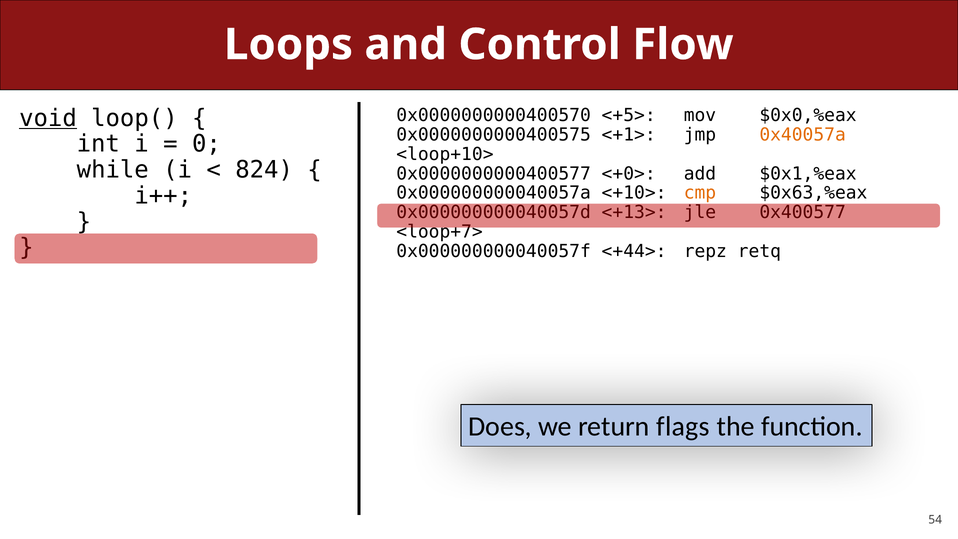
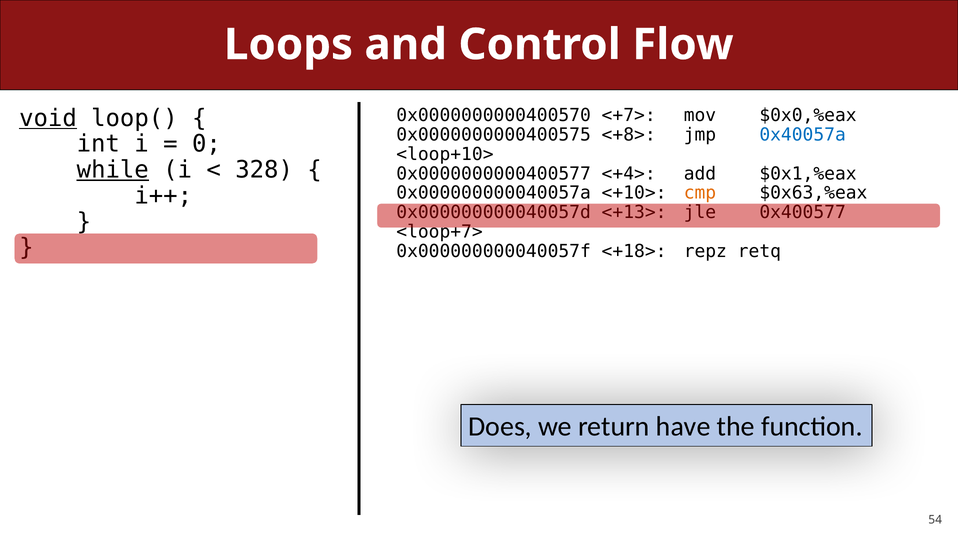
<+5>: <+5> -> <+7>
<+1>: <+1> -> <+8>
0x40057a colour: orange -> blue
while underline: none -> present
824: 824 -> 328
<+0>: <+0> -> <+4>
<+44>: <+44> -> <+18>
flags: flags -> have
